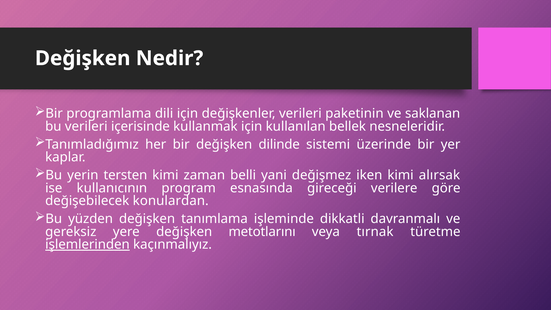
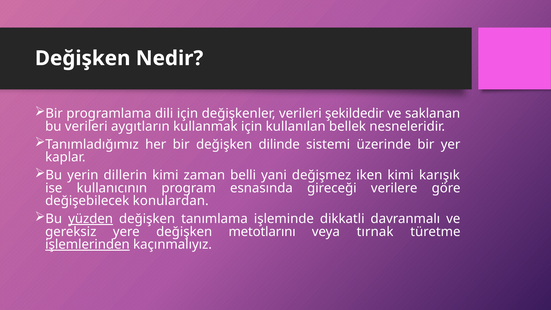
paketinin: paketinin -> şekildedir
içerisinde: içerisinde -> aygıtların
tersten: tersten -> dillerin
alırsak: alırsak -> karışık
yüzden underline: none -> present
